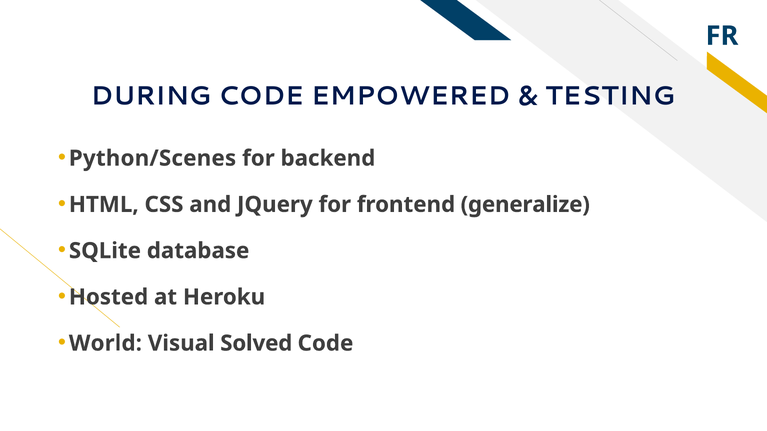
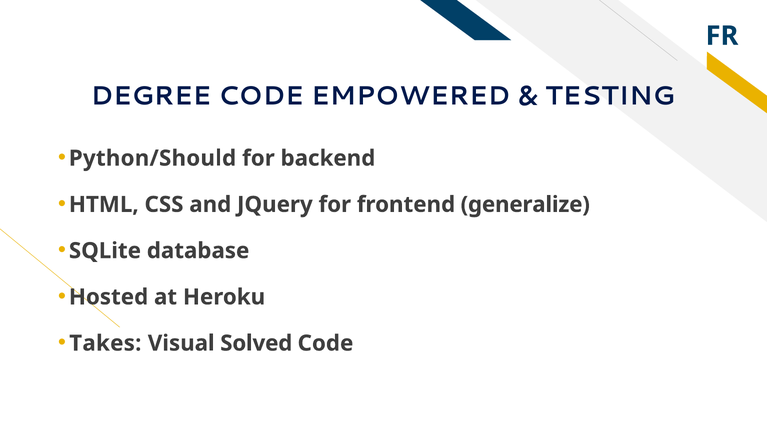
DURING: DURING -> DEGREE
Python/Scenes: Python/Scenes -> Python/Should
World: World -> Takes
